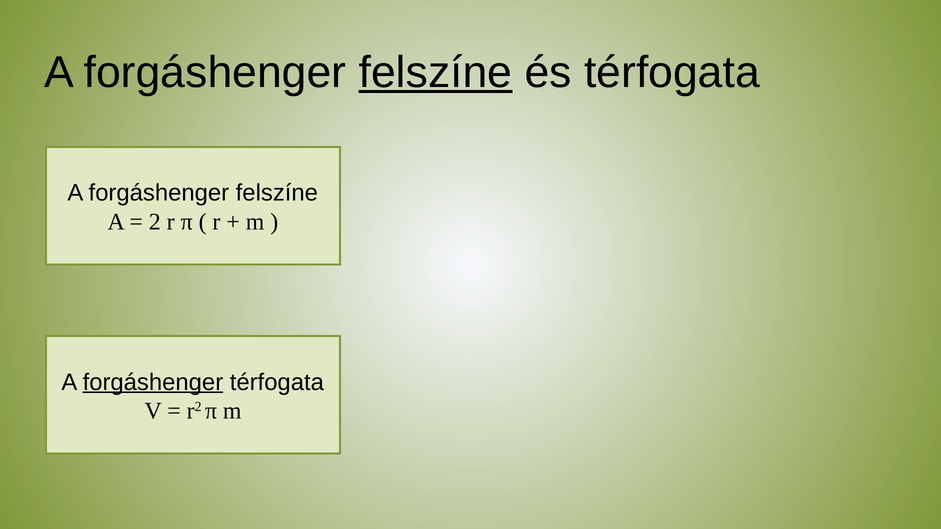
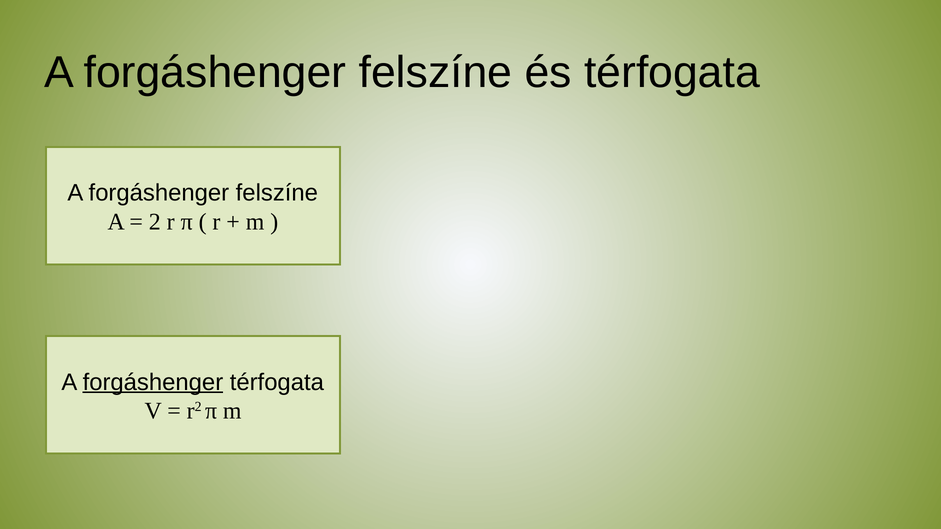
felszíne at (435, 72) underline: present -> none
